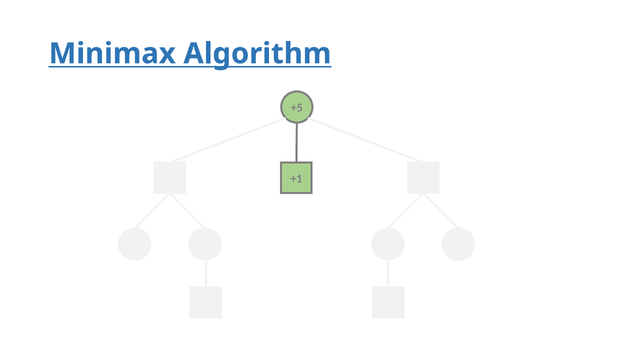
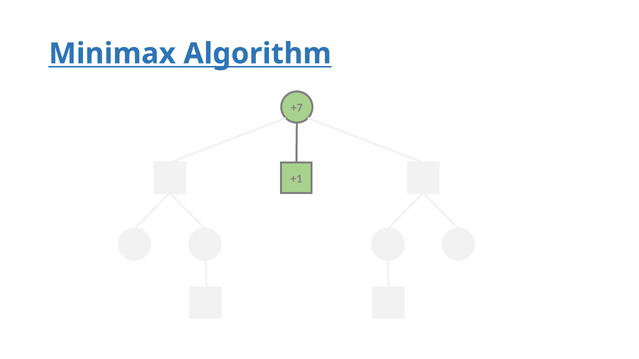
+5: +5 -> +7
